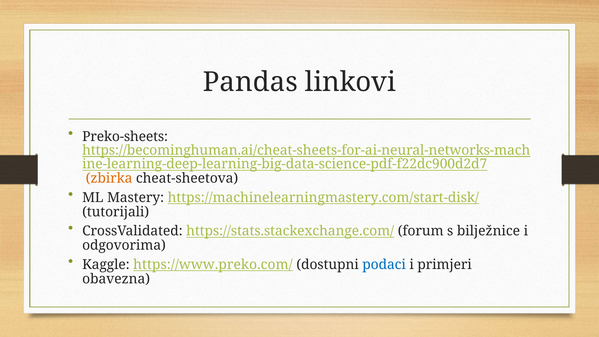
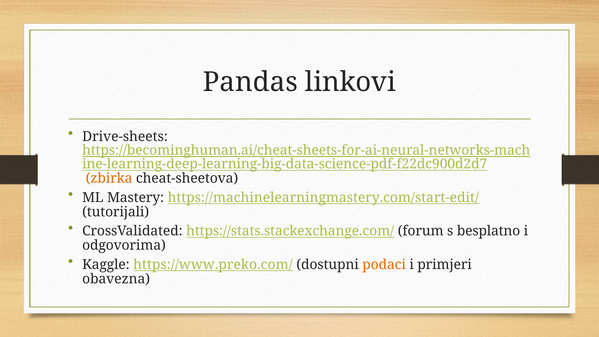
Preko-sheets: Preko-sheets -> Drive-sheets
https://machinelearningmastery.com/start-disk/: https://machinelearningmastery.com/start-disk/ -> https://machinelearningmastery.com/start-edit/
bilježnice: bilježnice -> besplatno
podaci colour: blue -> orange
